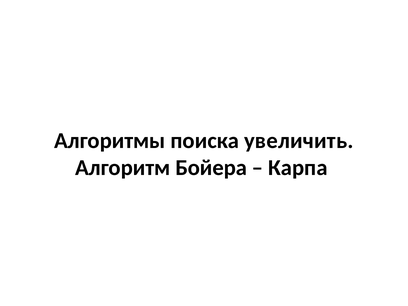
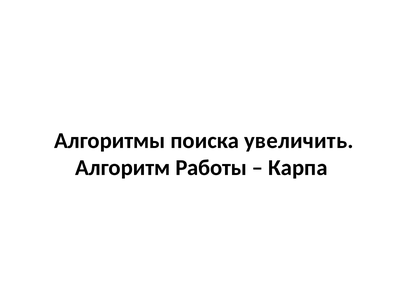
Бойера: Бойера -> Работы
